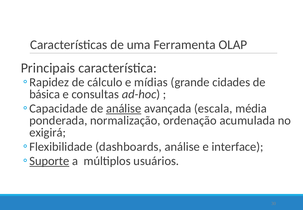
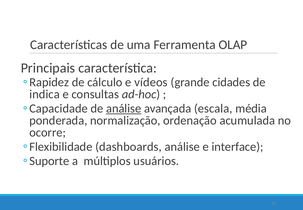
mídias: mídias -> vídeos
básica: básica -> indica
exigirá: exigirá -> ocorre
Suporte underline: present -> none
